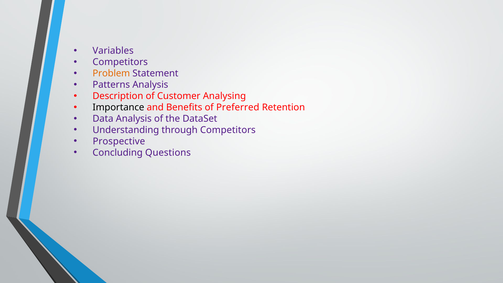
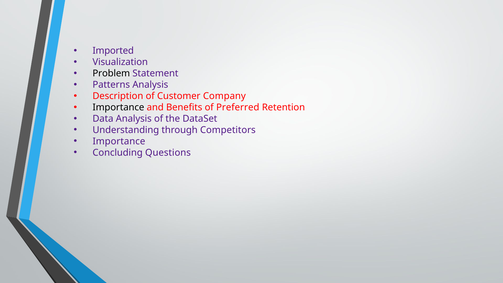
Variables: Variables -> Imported
Competitors at (120, 62): Competitors -> Visualization
Problem colour: orange -> black
Analysing: Analysing -> Company
Prospective at (119, 141): Prospective -> Importance
